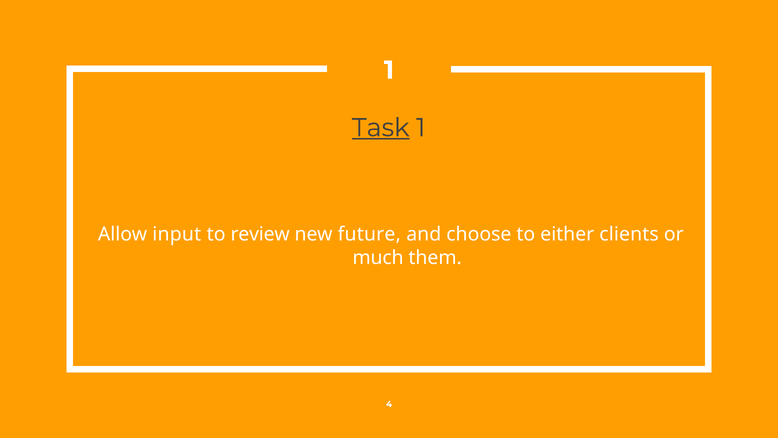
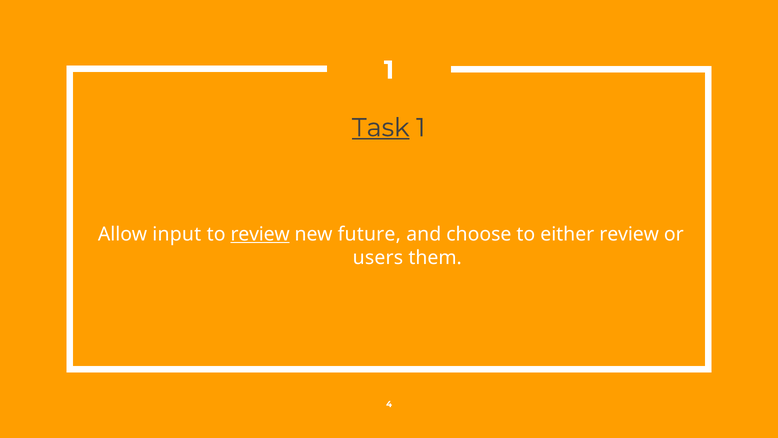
review at (260, 234) underline: none -> present
either clients: clients -> review
much: much -> users
